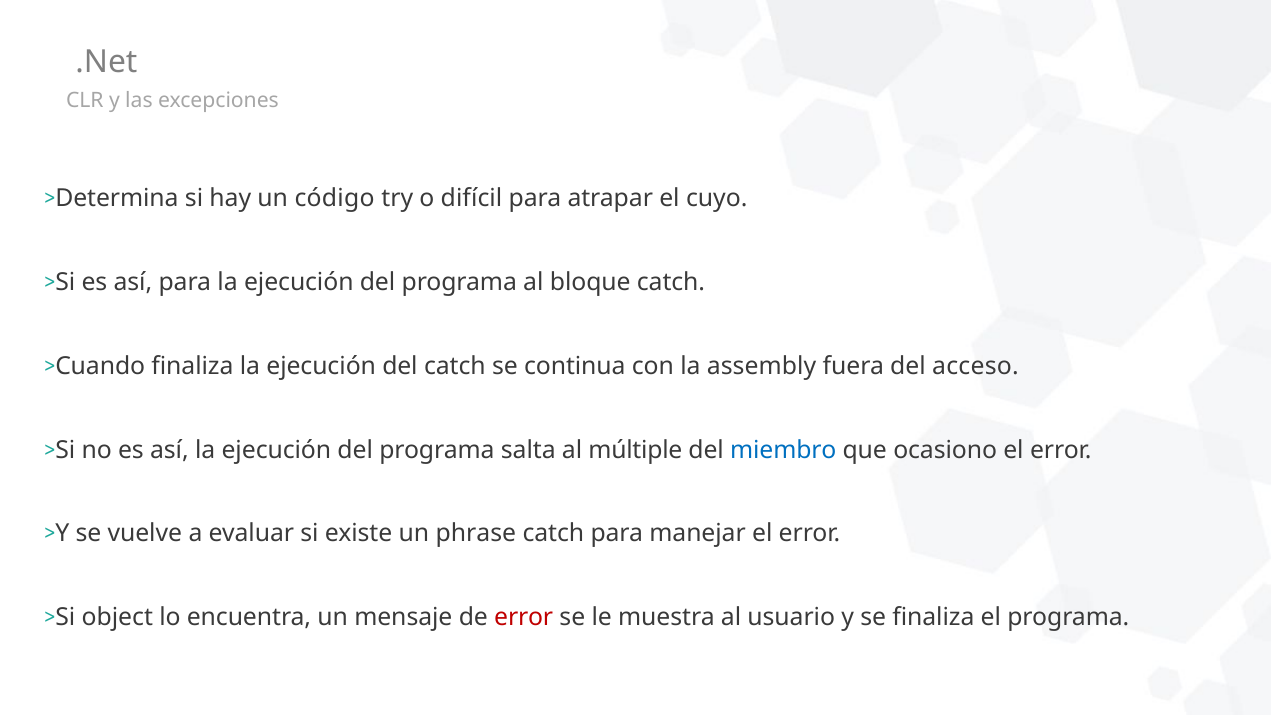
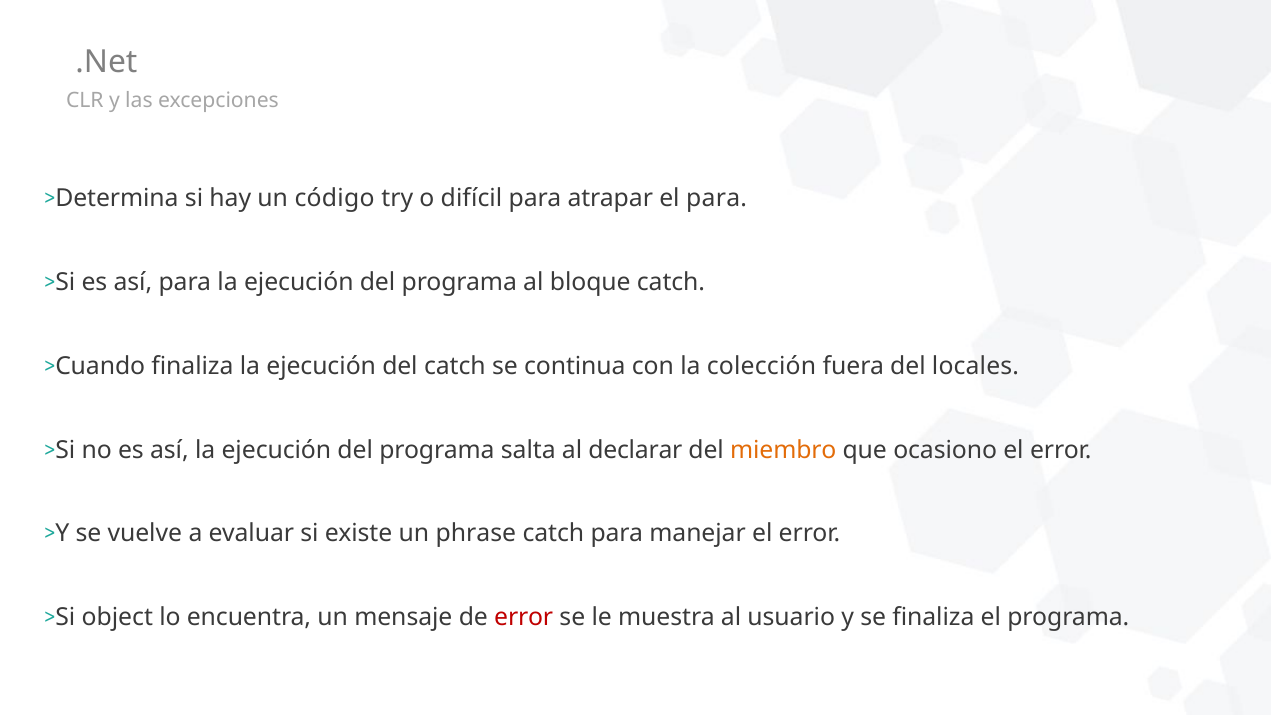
el cuyo: cuyo -> para
assembly: assembly -> colección
acceso: acceso -> locales
múltiple: múltiple -> declarar
miembro colour: blue -> orange
